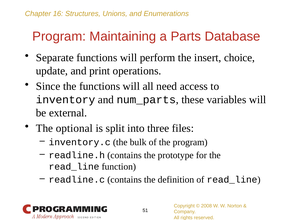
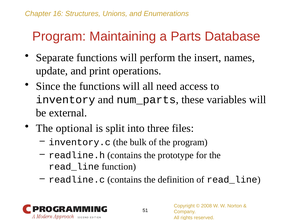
choice: choice -> names
